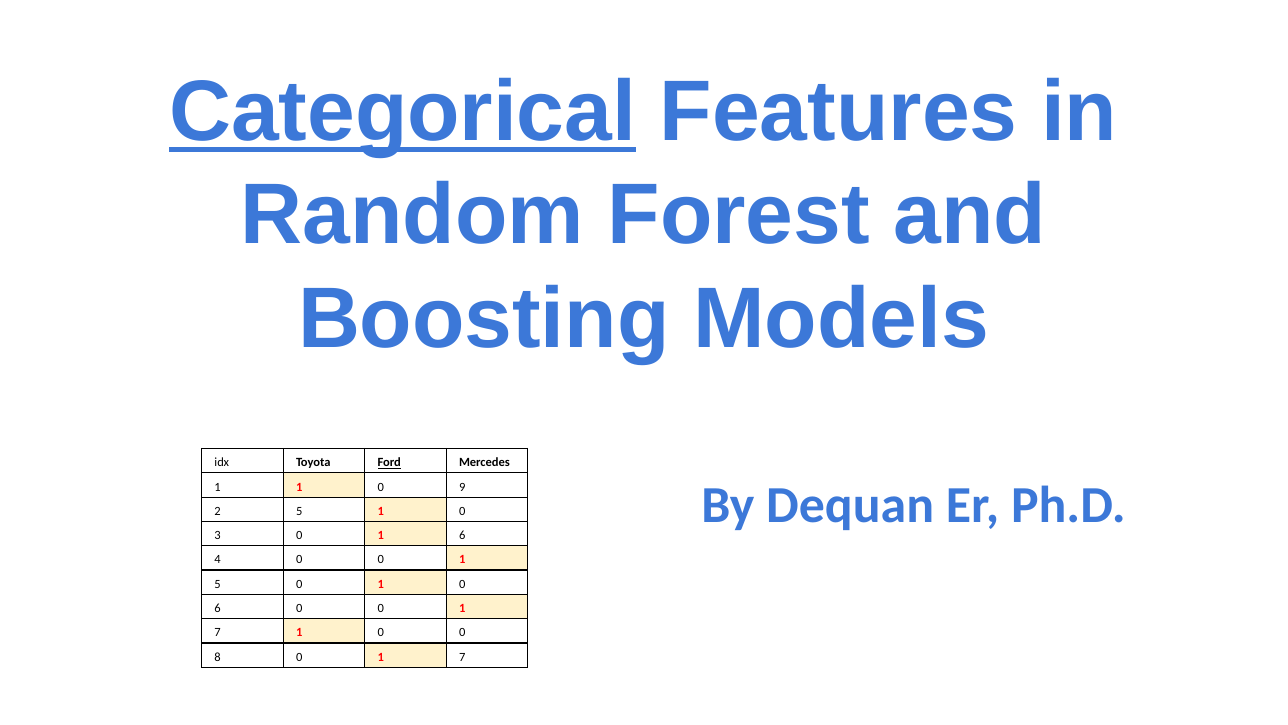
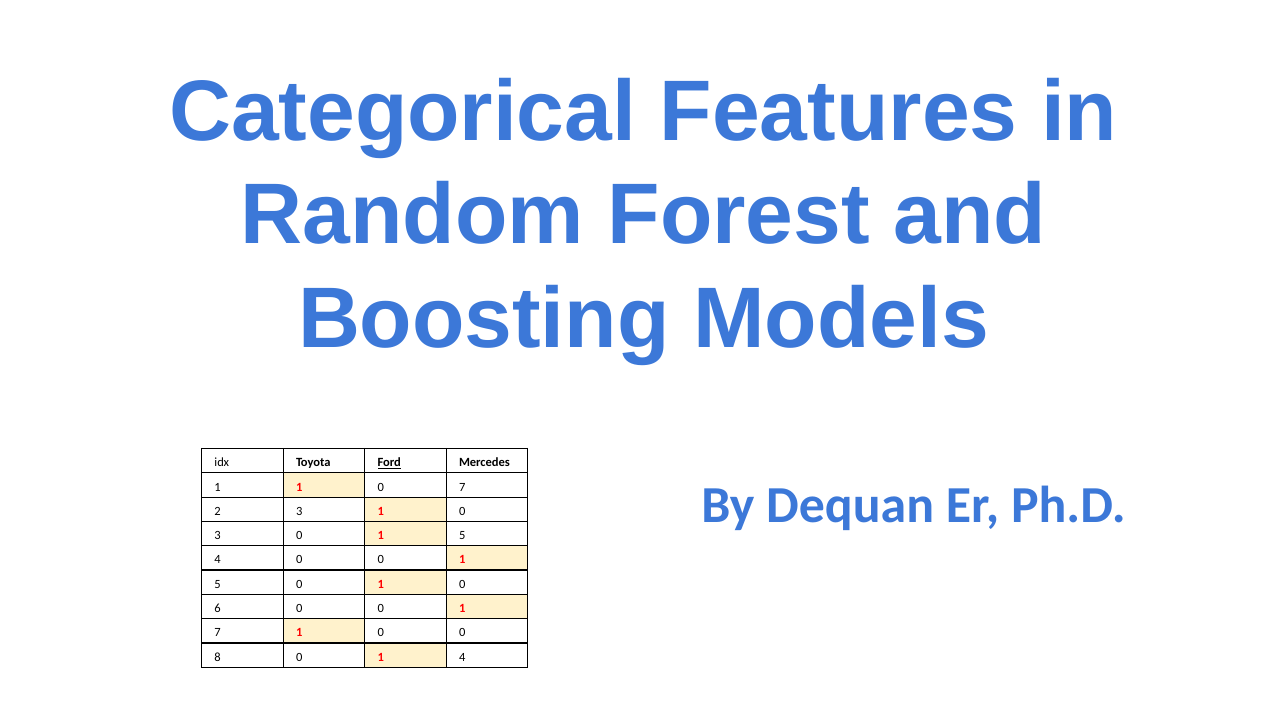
Categorical underline: present -> none
0 9: 9 -> 7
2 5: 5 -> 3
3 0 1 6: 6 -> 5
8 0 1 7: 7 -> 4
